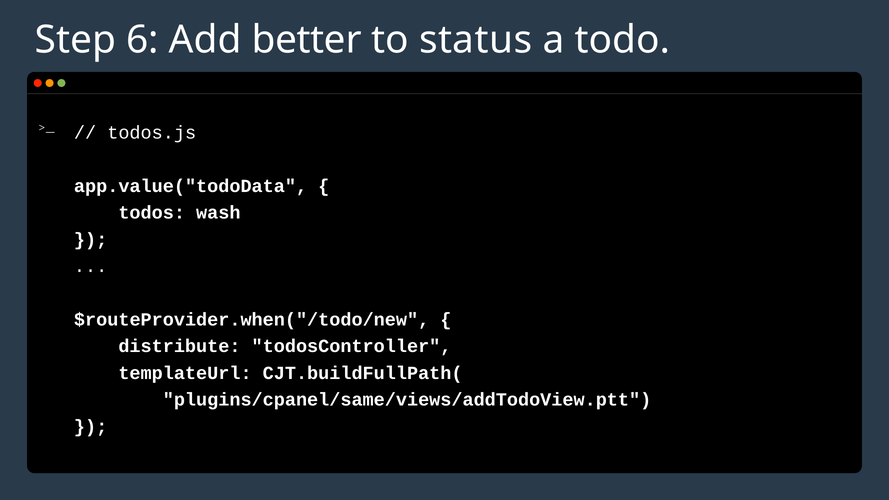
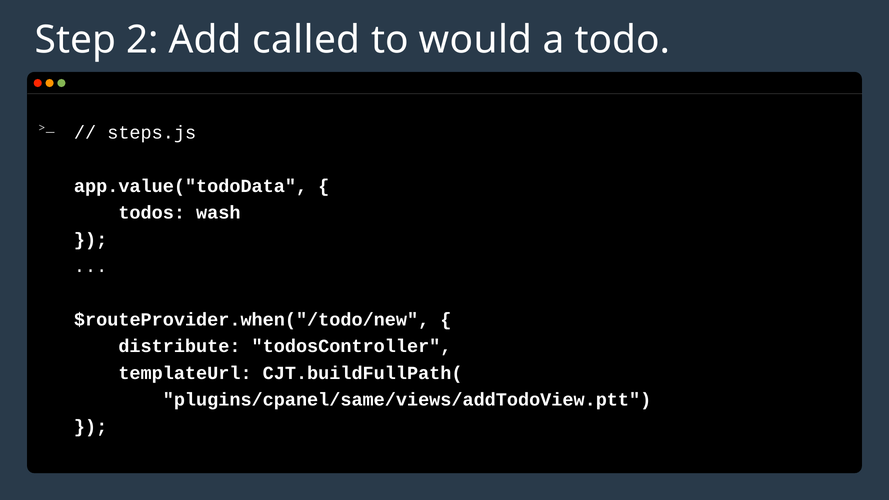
6: 6 -> 2
better: better -> called
status: status -> would
todos.js: todos.js -> steps.js
